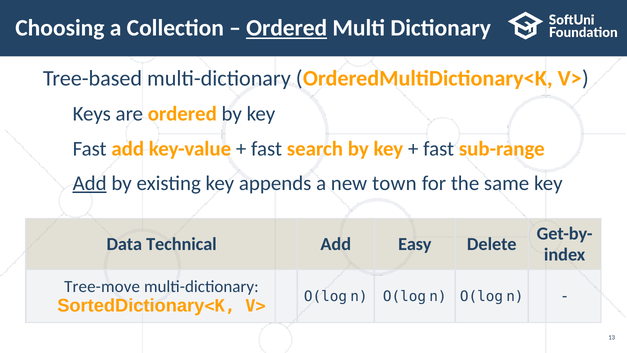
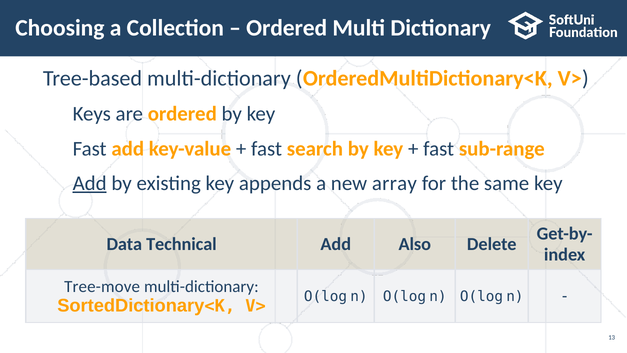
Ordered at (287, 28) underline: present -> none
town: town -> array
Easy: Easy -> Also
